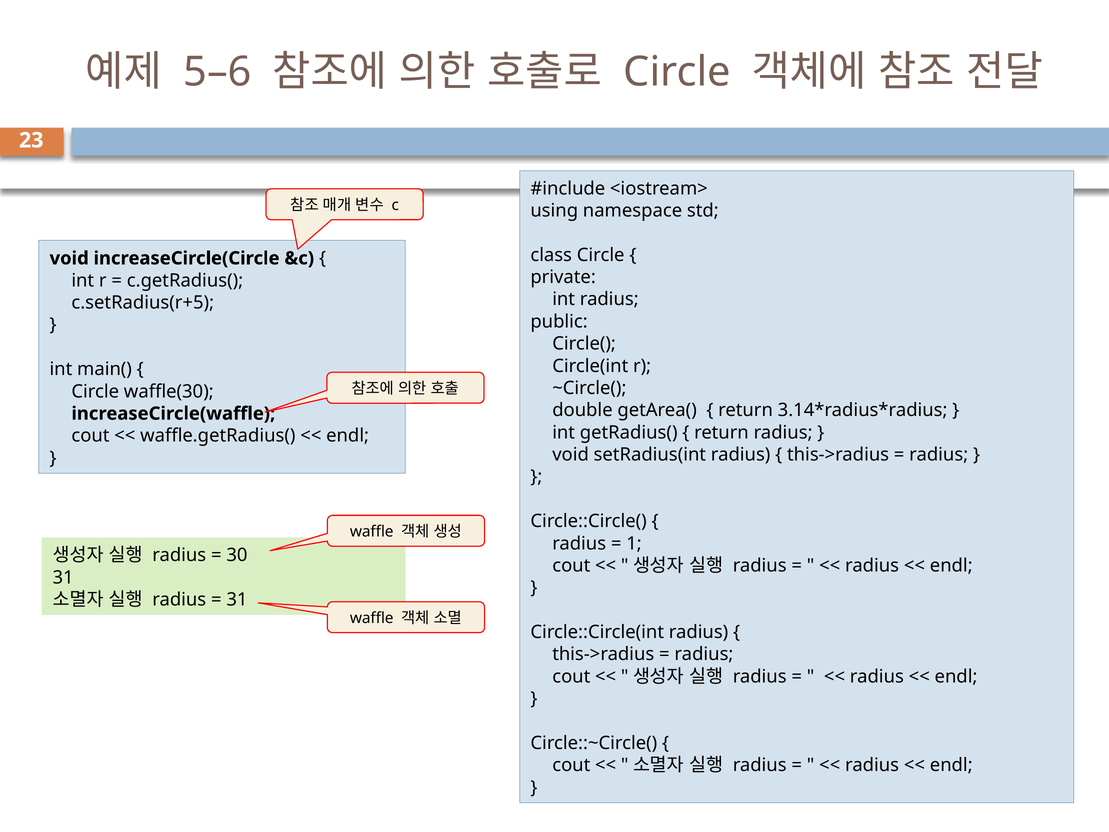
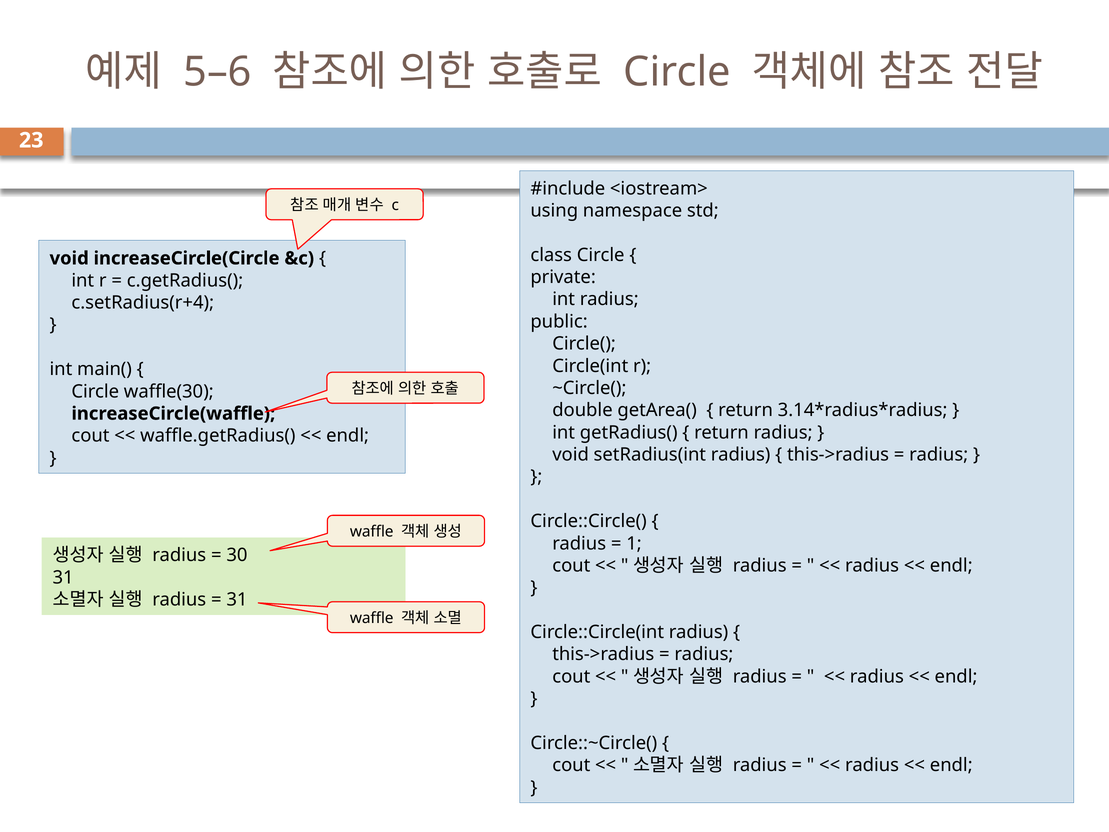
c.setRadius(r+5: c.setRadius(r+5 -> c.setRadius(r+4
